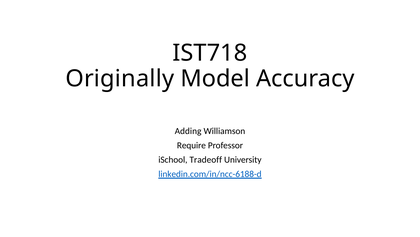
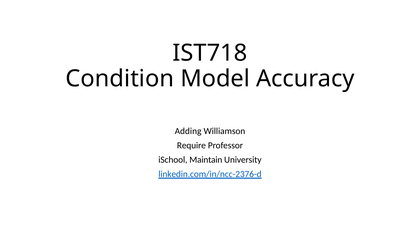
Originally: Originally -> Condition
Tradeoff: Tradeoff -> Maintain
linkedin.com/in/ncc-6188-d: linkedin.com/in/ncc-6188-d -> linkedin.com/in/ncc-2376-d
